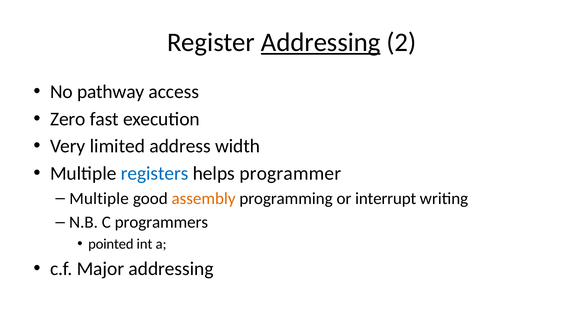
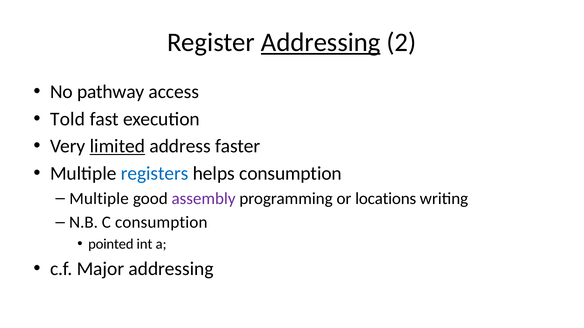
Zero: Zero -> Told
limited underline: none -> present
width: width -> faster
helps programmer: programmer -> consumption
assembly colour: orange -> purple
interrupt: interrupt -> locations
C programmers: programmers -> consumption
